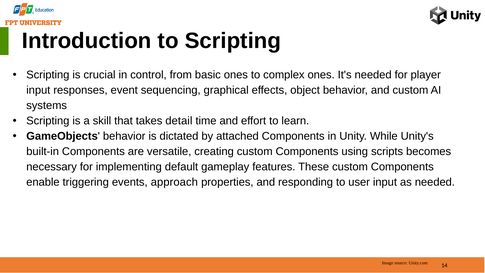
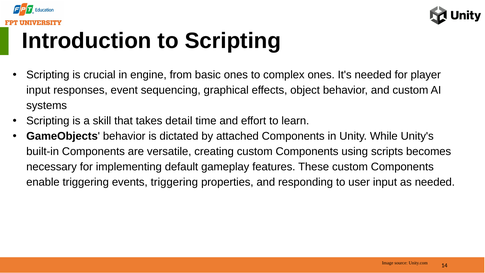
control: control -> engine
events approach: approach -> triggering
